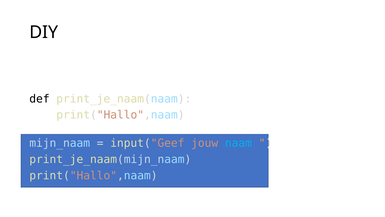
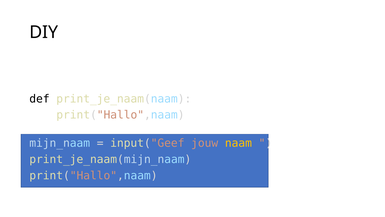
naam colour: light blue -> yellow
